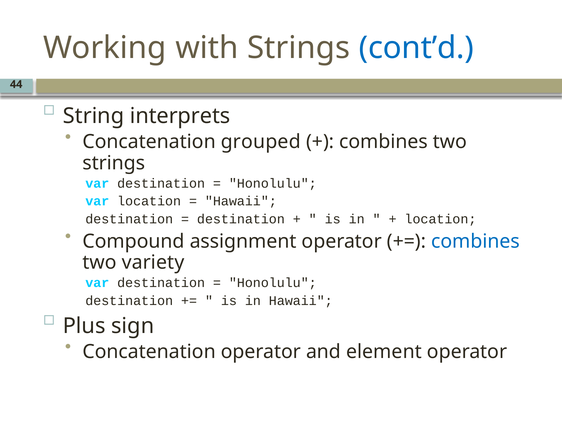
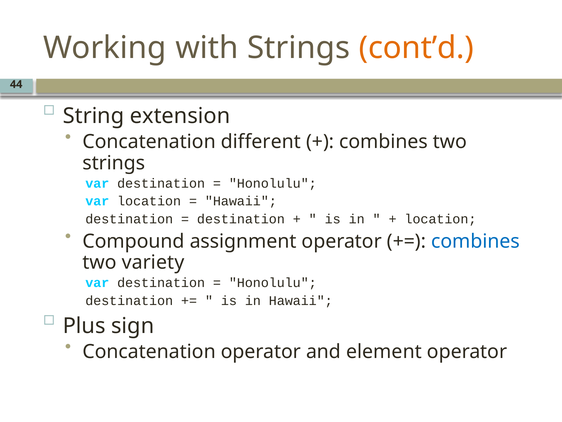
cont’d colour: blue -> orange
interprets: interprets -> extension
grouped: grouped -> different
